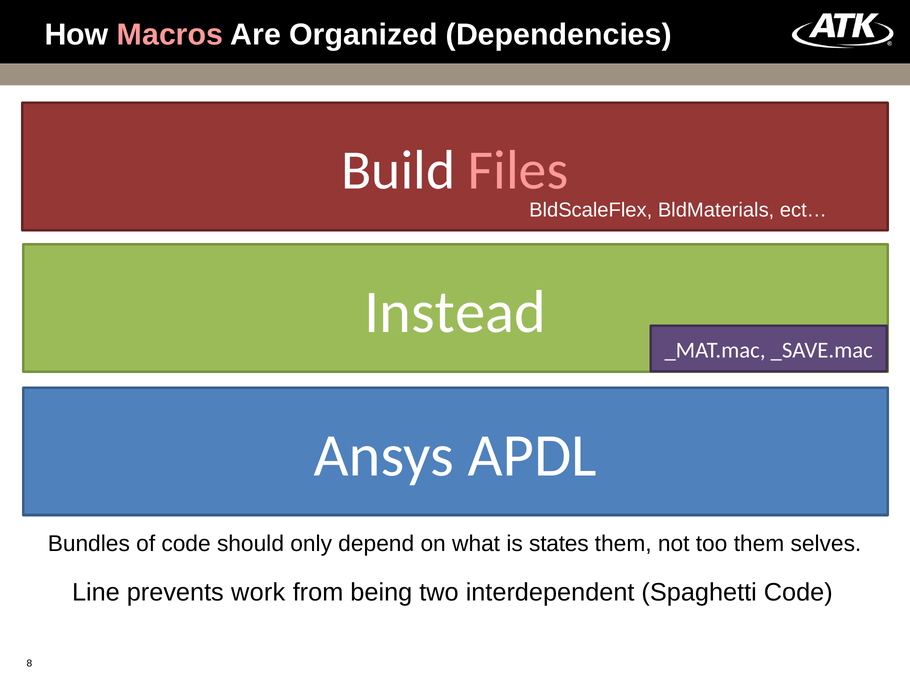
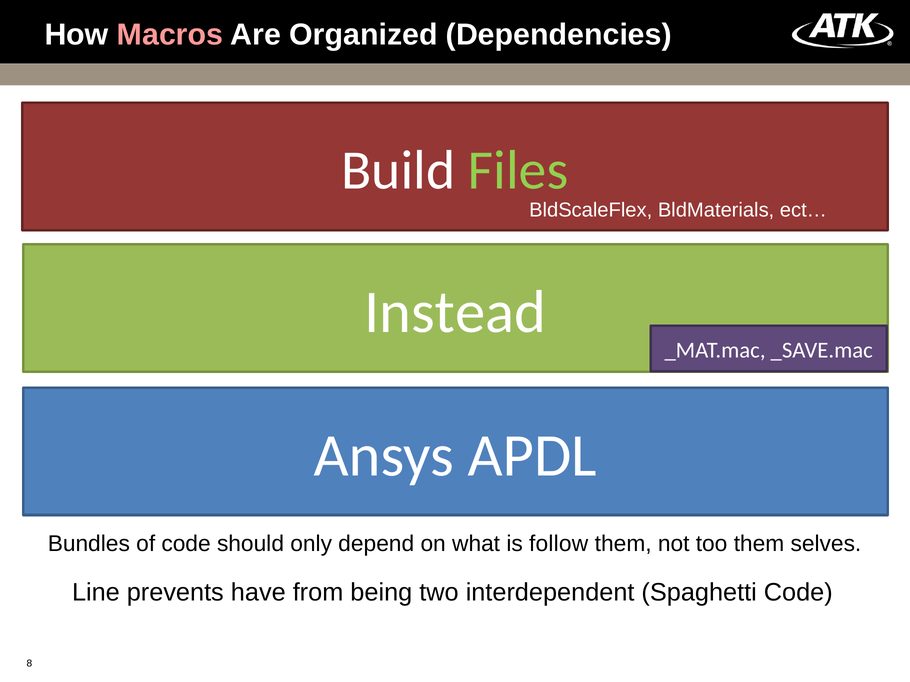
Files colour: pink -> light green
states: states -> follow
work: work -> have
